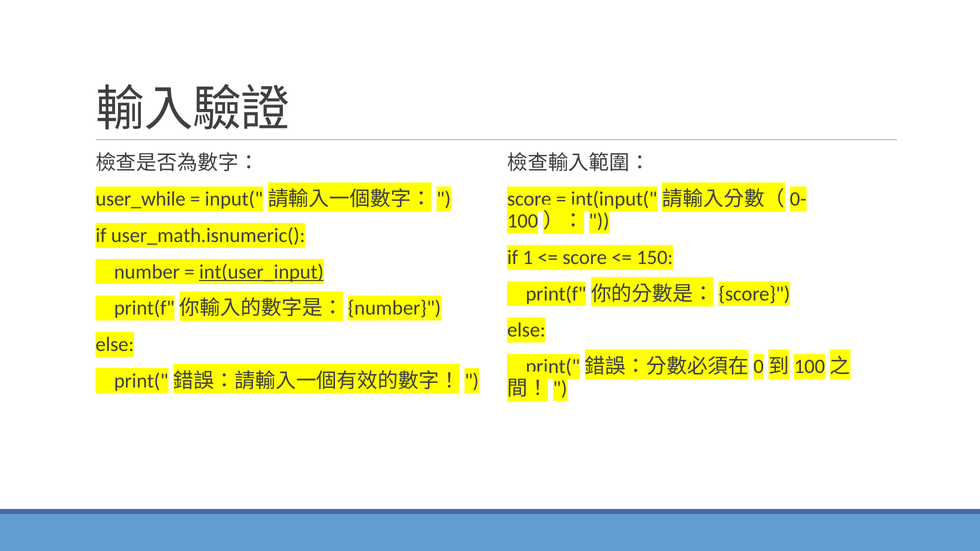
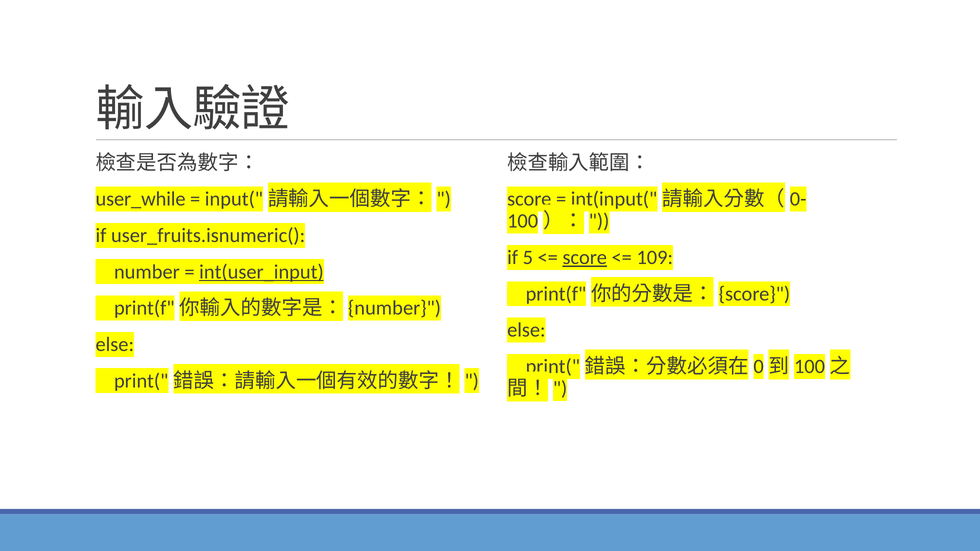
user_math.isnumeric(: user_math.isnumeric( -> user_fruits.isnumeric(
1: 1 -> 5
score at (585, 258) underline: none -> present
150: 150 -> 109
